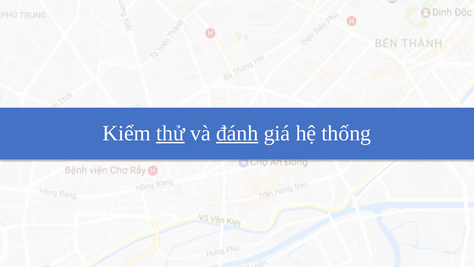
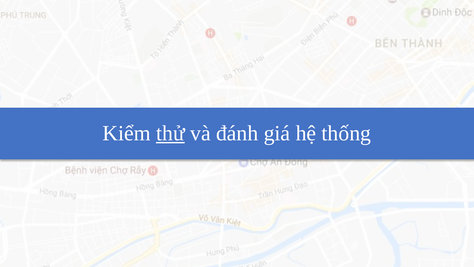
đánh underline: present -> none
